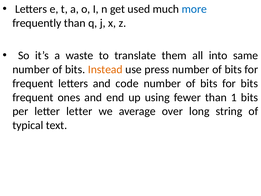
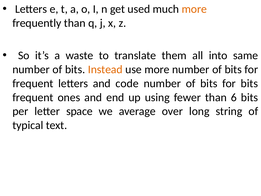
more at (194, 9) colour: blue -> orange
use press: press -> more
1: 1 -> 6
letter letter: letter -> space
